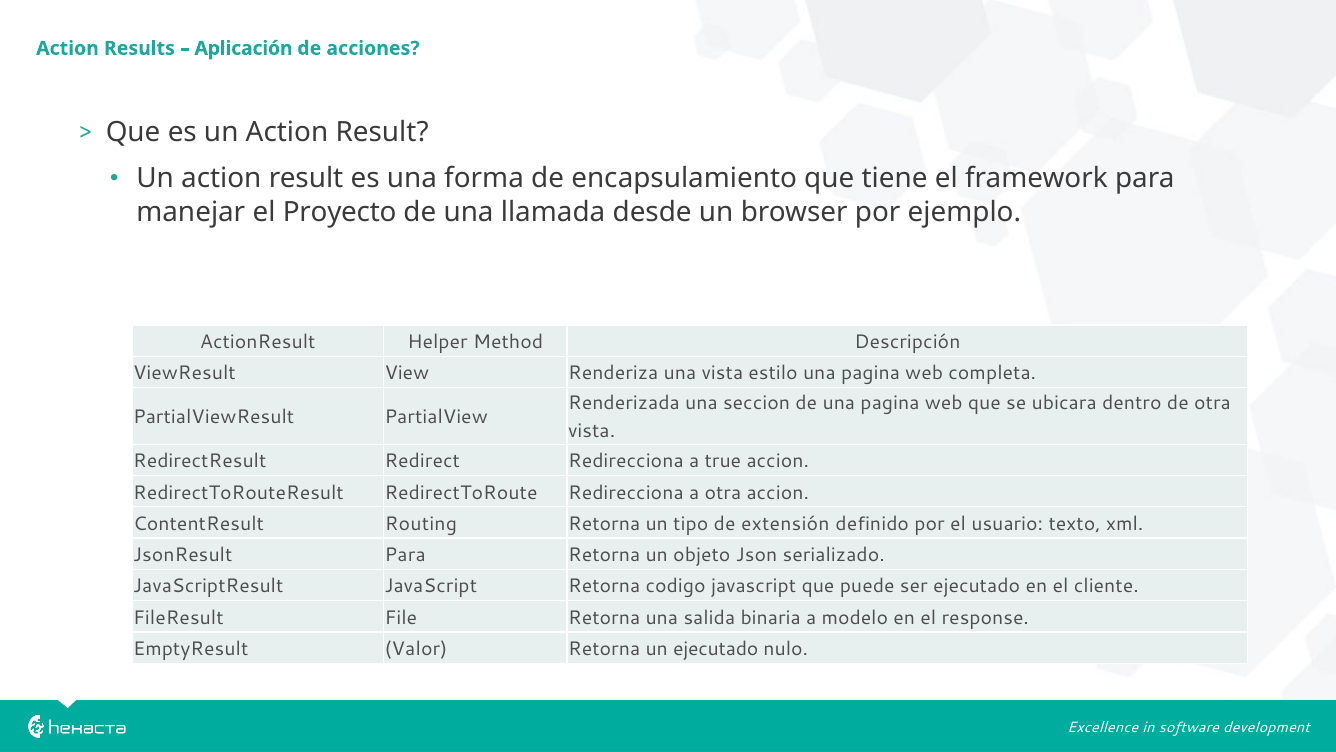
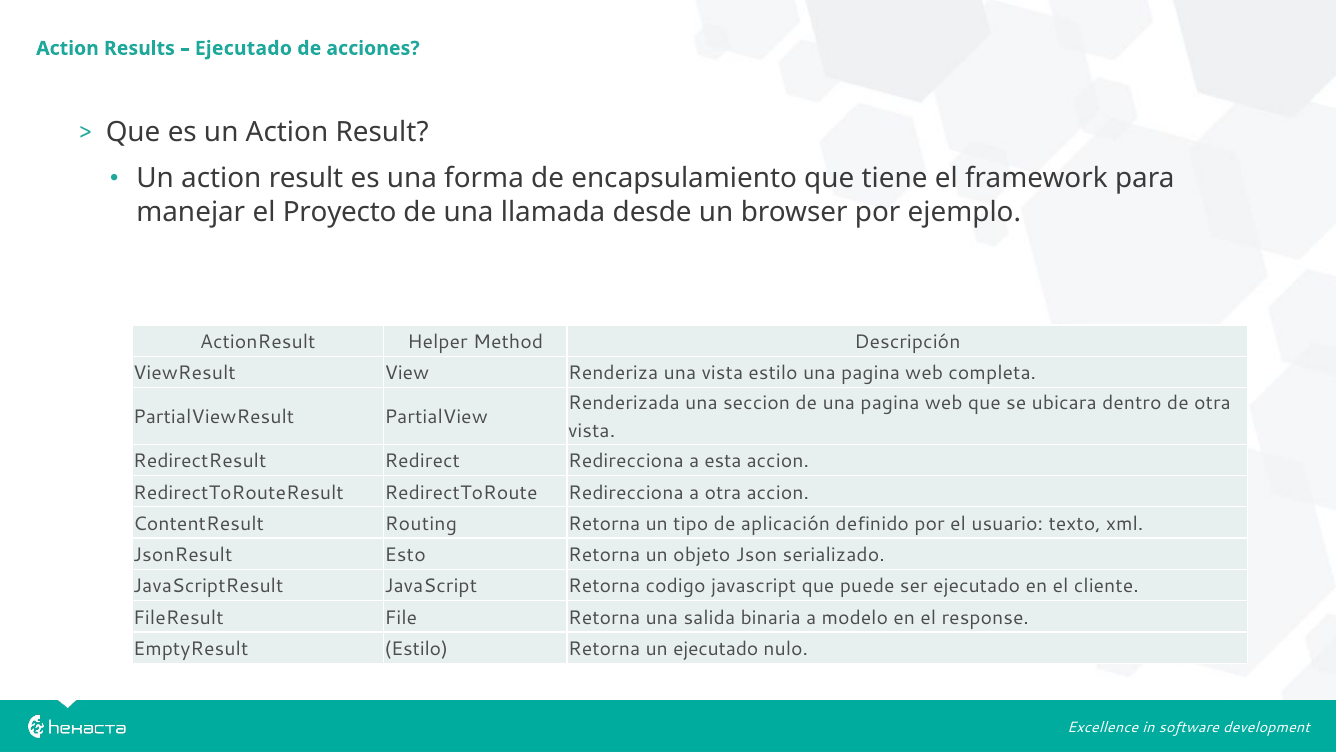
Aplicación at (244, 48): Aplicación -> Ejecutado
true: true -> esta
extensión: extensión -> aplicación
JsonResult Para: Para -> Esto
EmptyResult Valor: Valor -> Estilo
